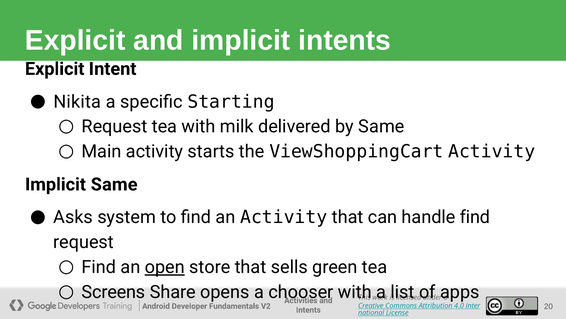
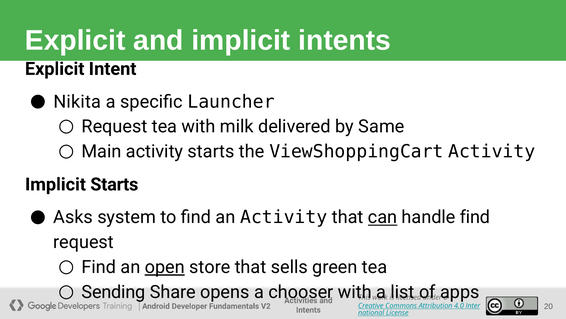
Starting: Starting -> Launcher
Implicit Same: Same -> Starts
can underline: none -> present
Screens: Screens -> Sending
